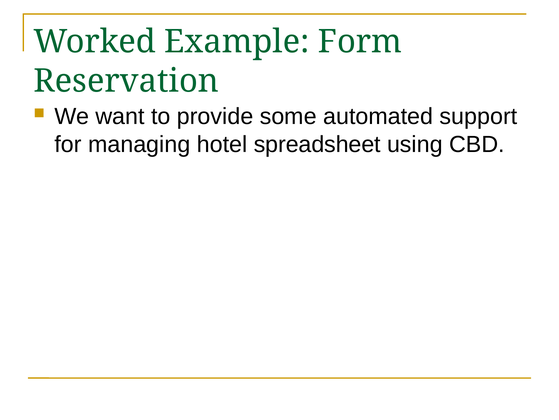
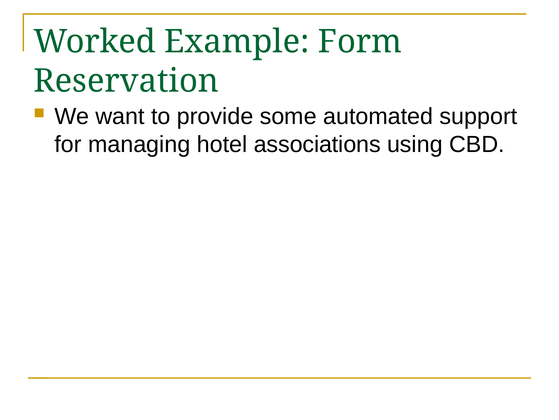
spreadsheet: spreadsheet -> associations
